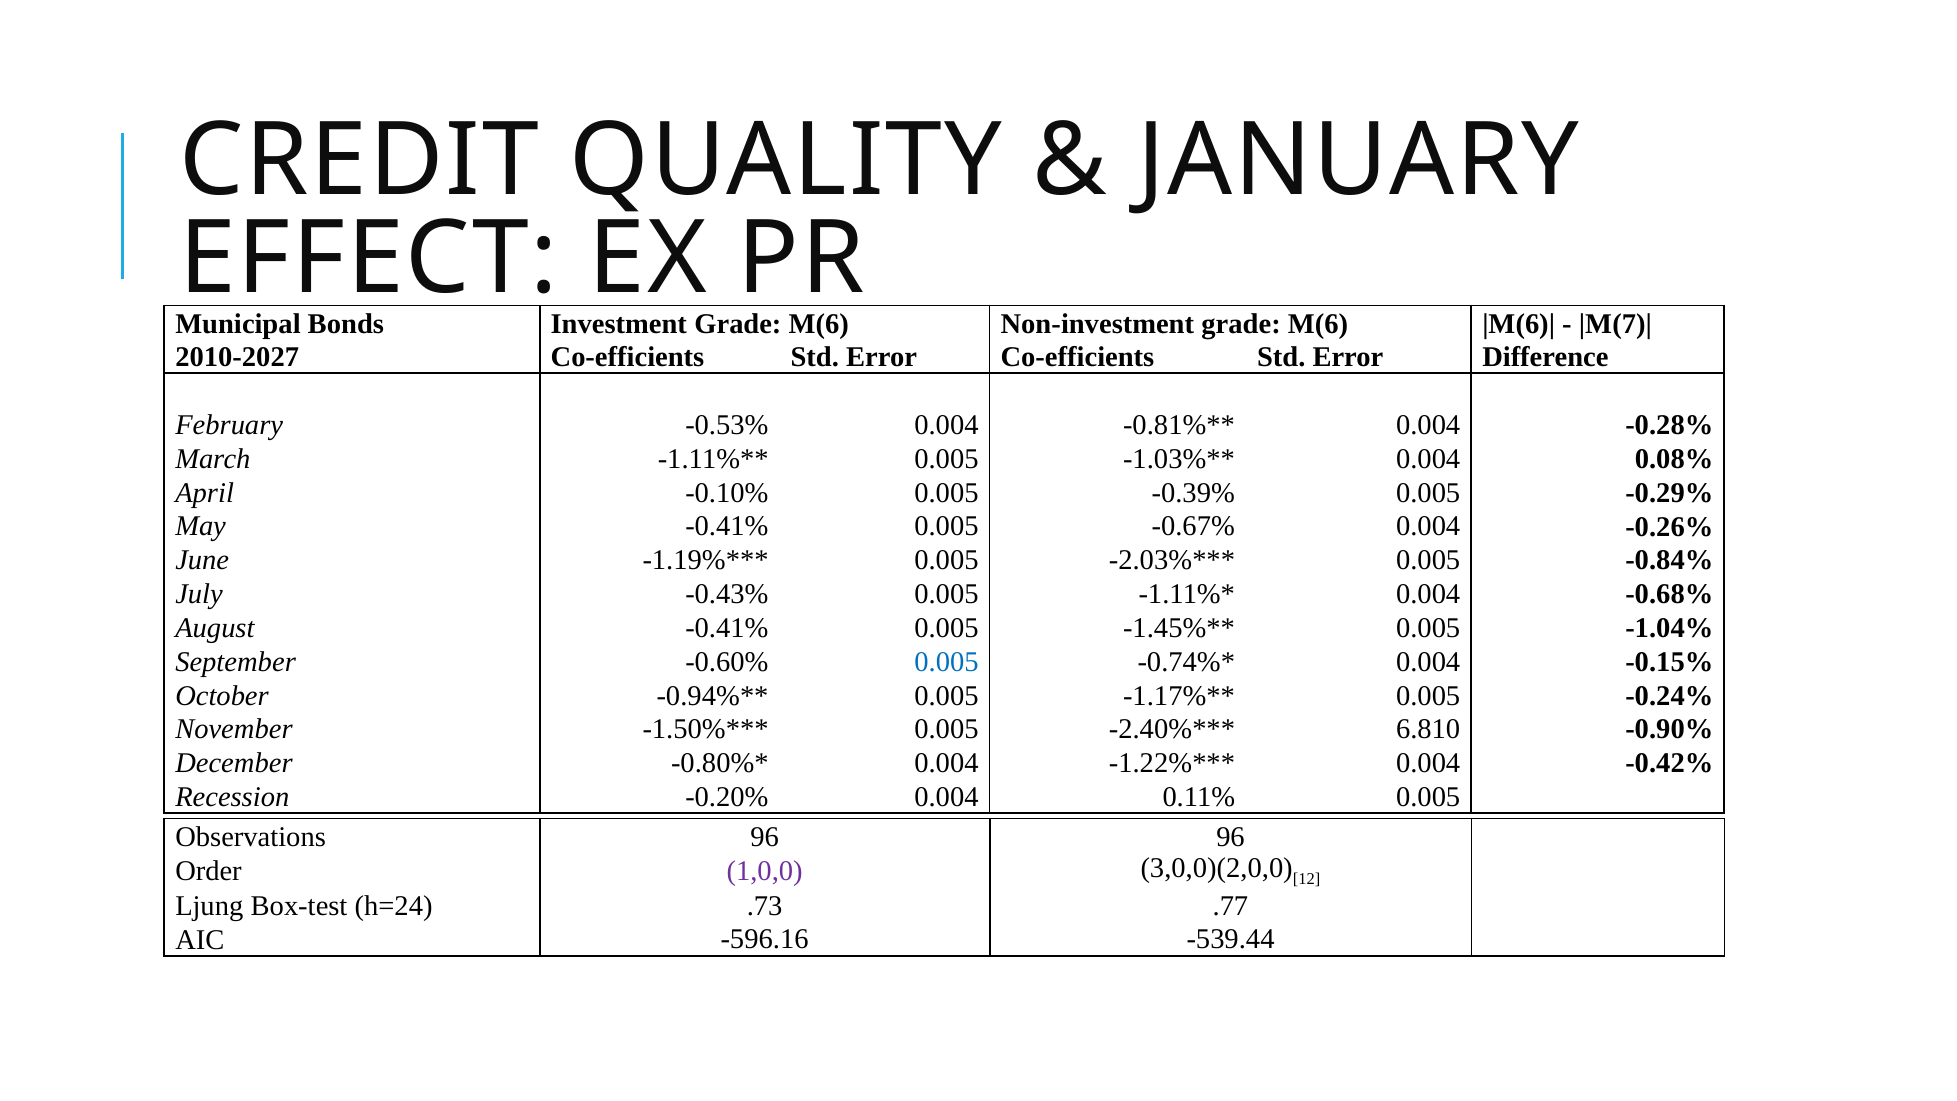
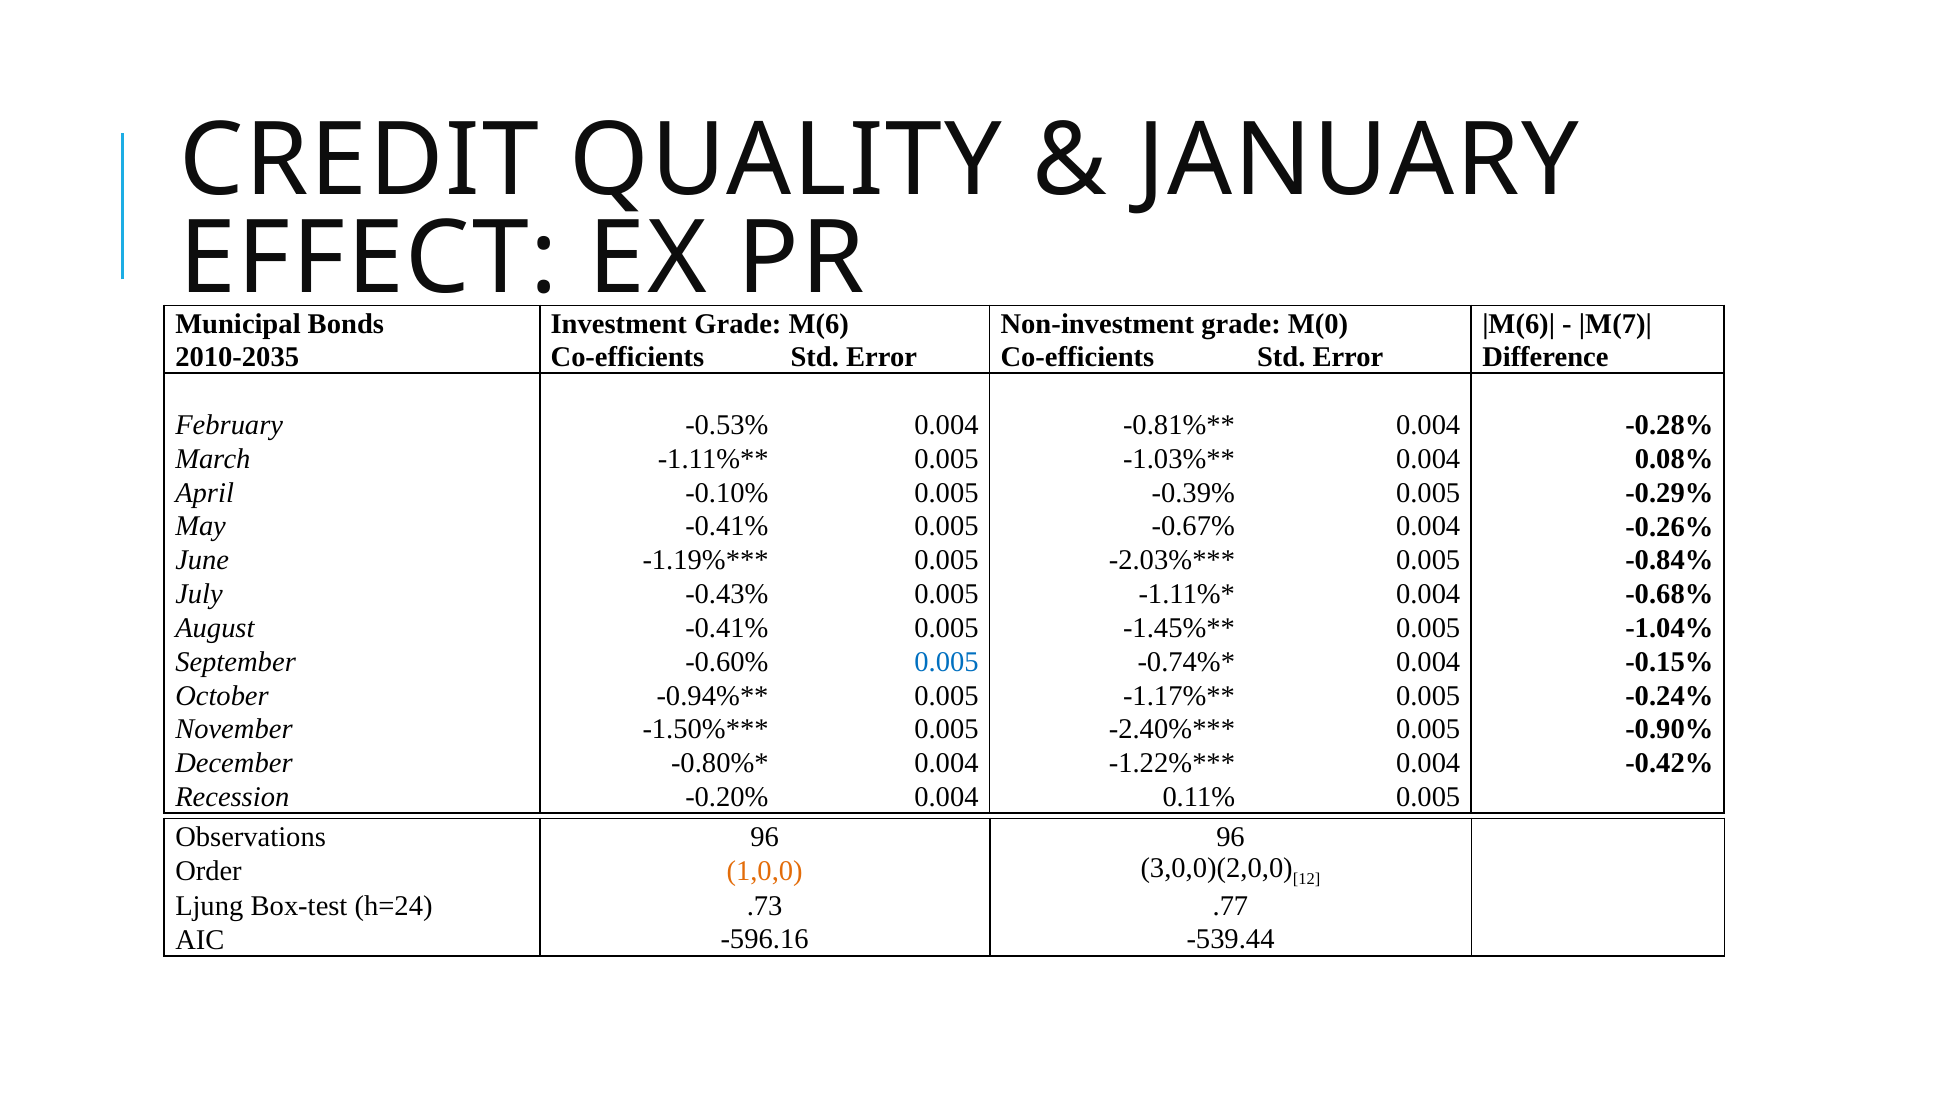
Non-investment grade M(6: M(6 -> M(0
2010-2027: 2010-2027 -> 2010-2035
6.810 at (1428, 729): 6.810 -> 0.005
1,0,0 colour: purple -> orange
